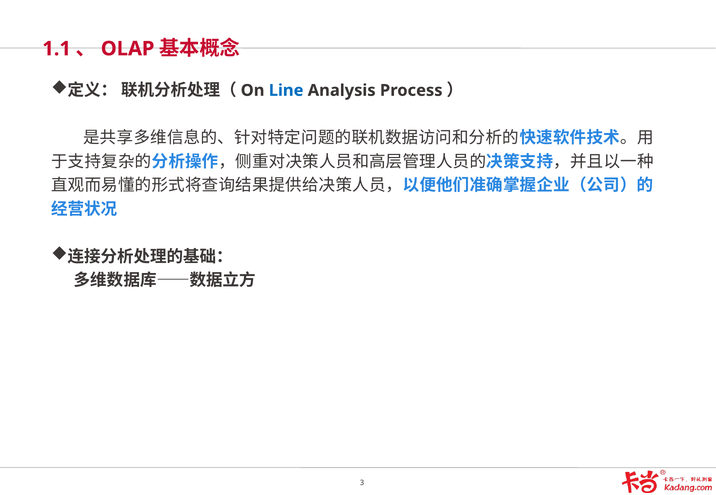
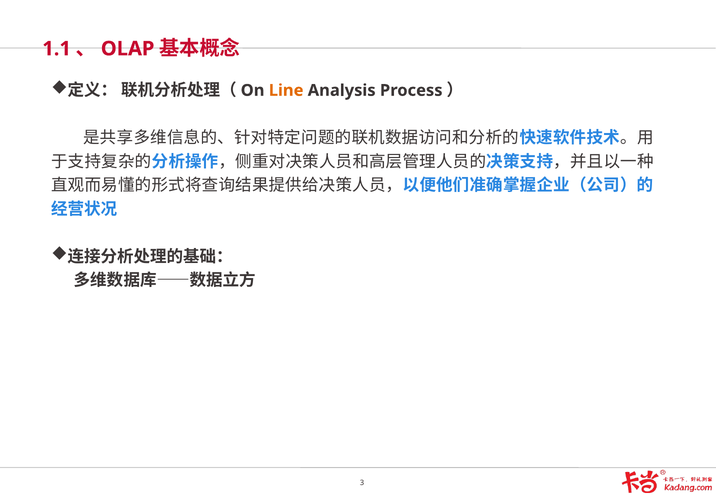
Line colour: blue -> orange
